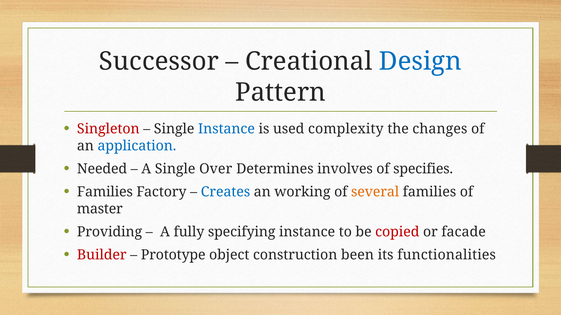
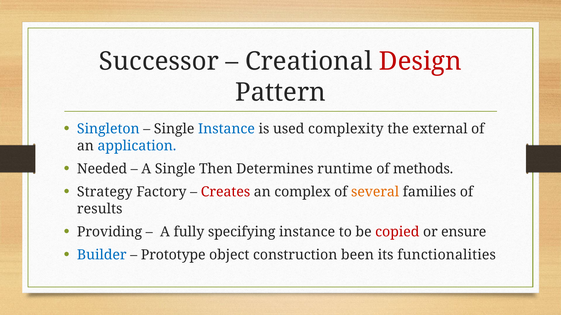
Design colour: blue -> red
Singleton colour: red -> blue
changes: changes -> external
Over: Over -> Then
involves: involves -> runtime
specifies: specifies -> methods
Families at (105, 192): Families -> Strategy
Creates colour: blue -> red
working: working -> complex
master: master -> results
facade: facade -> ensure
Builder colour: red -> blue
